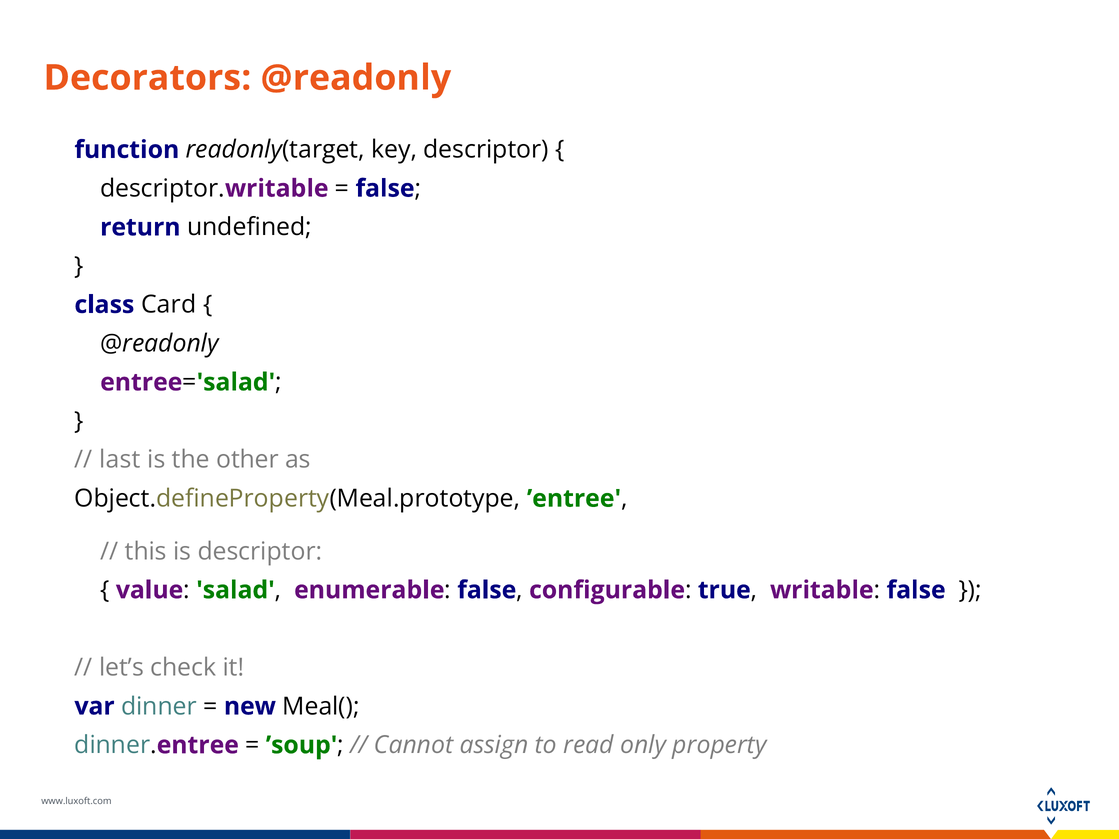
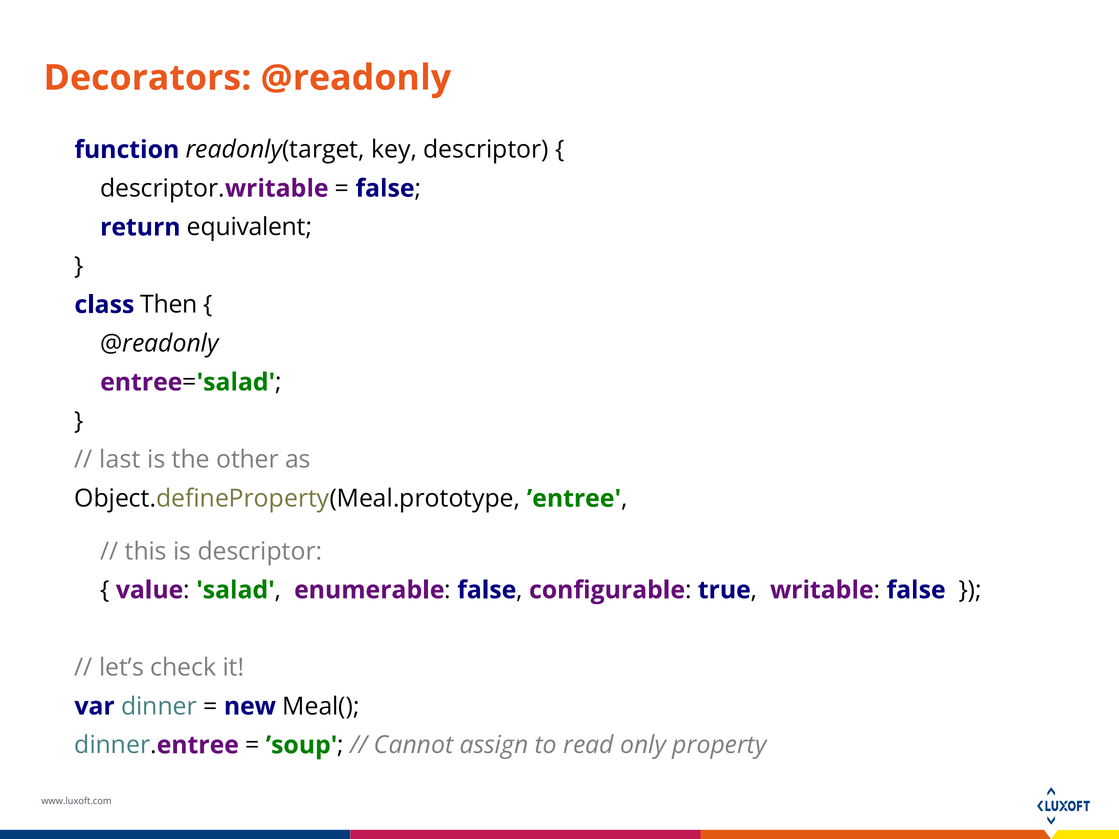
undefined: undefined -> equivalent
Card: Card -> Then
